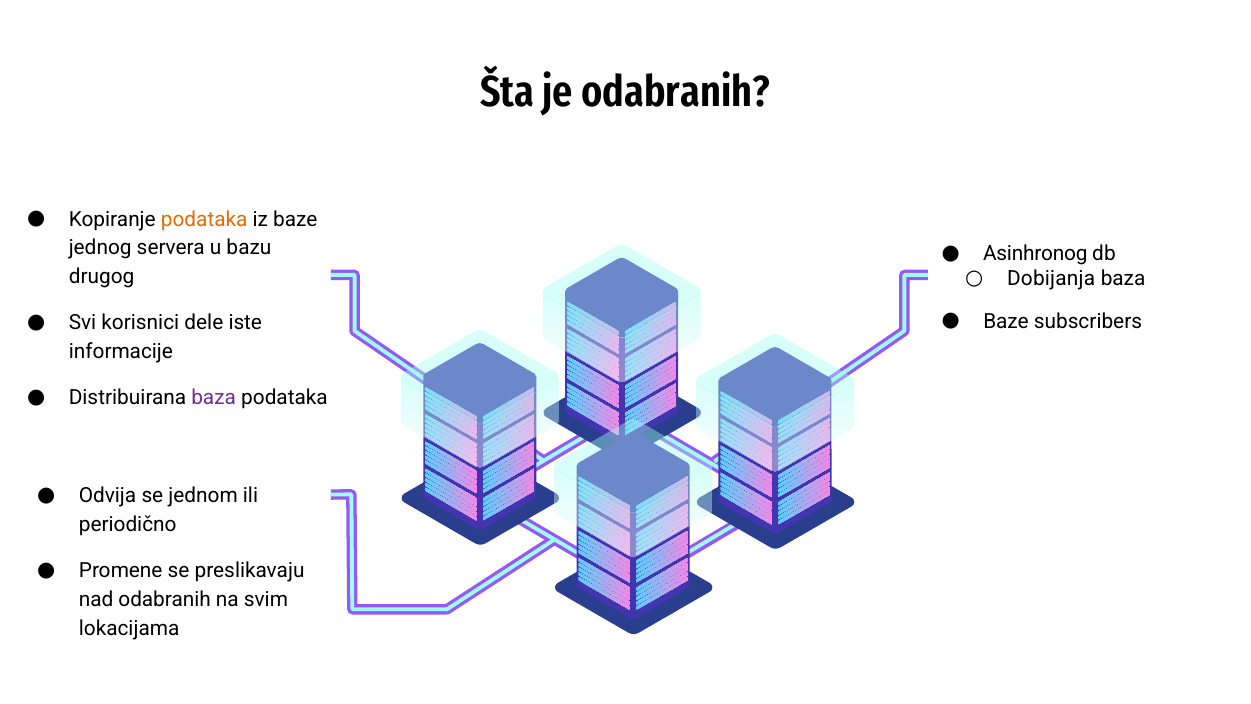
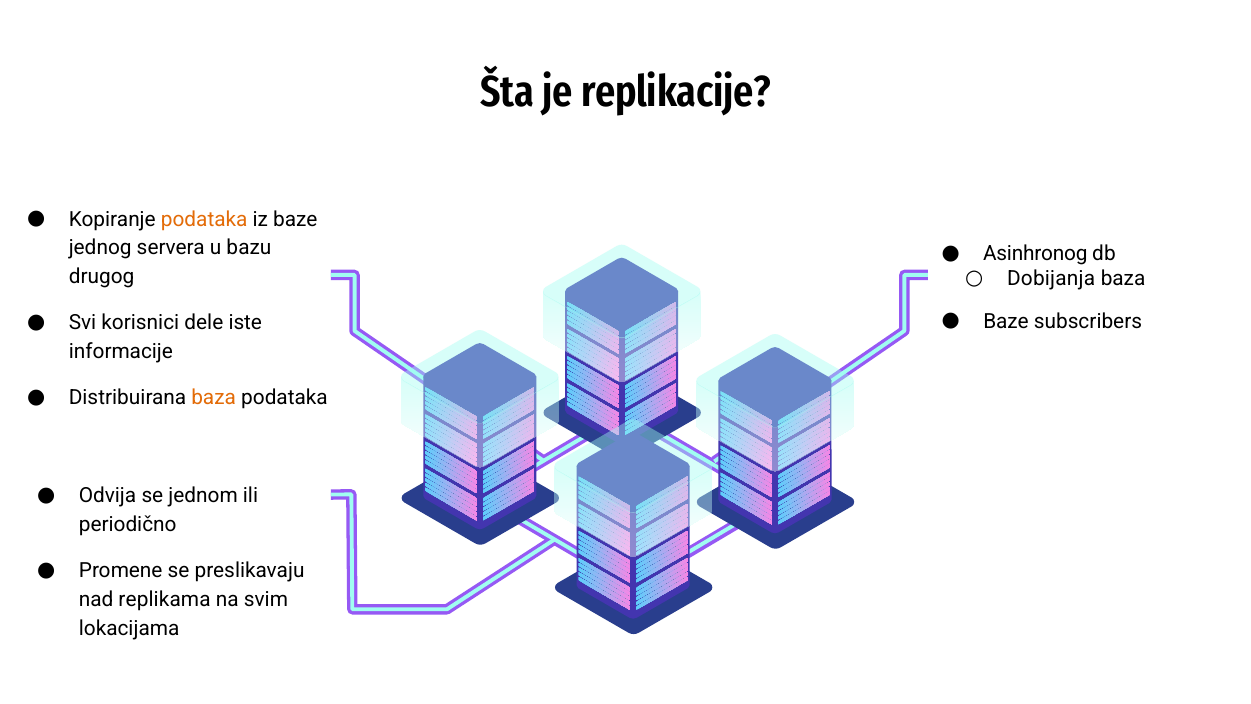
je odabranih: odabranih -> replikacije
baza at (214, 398) colour: purple -> orange
nad odabranih: odabranih -> replikama
